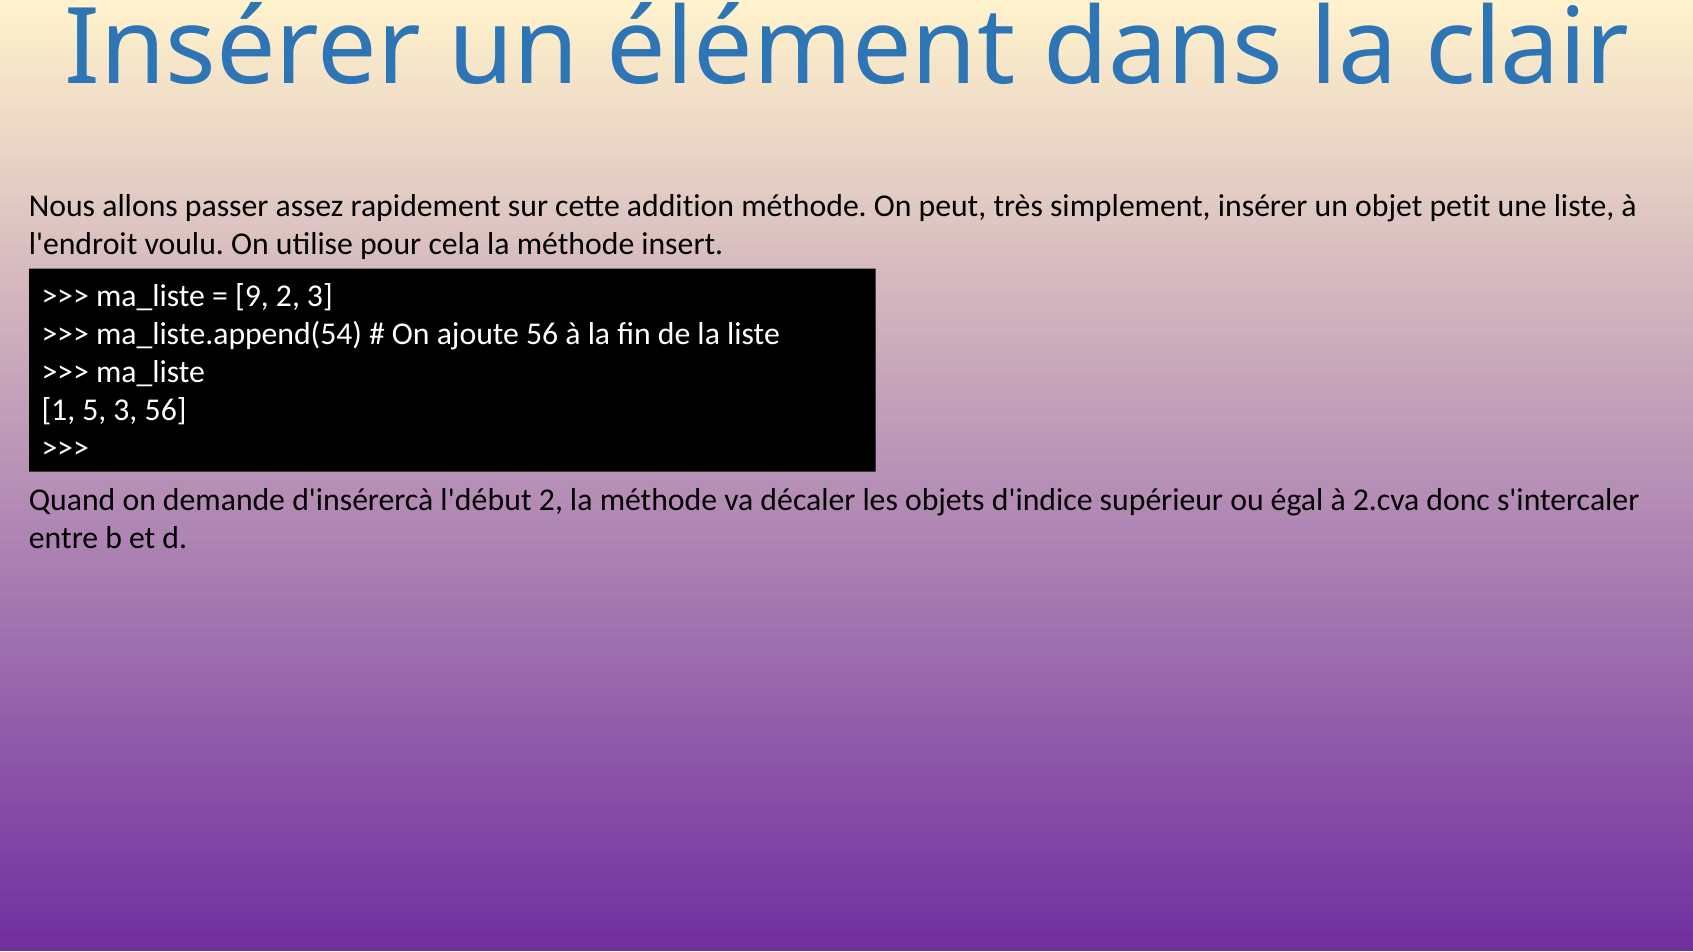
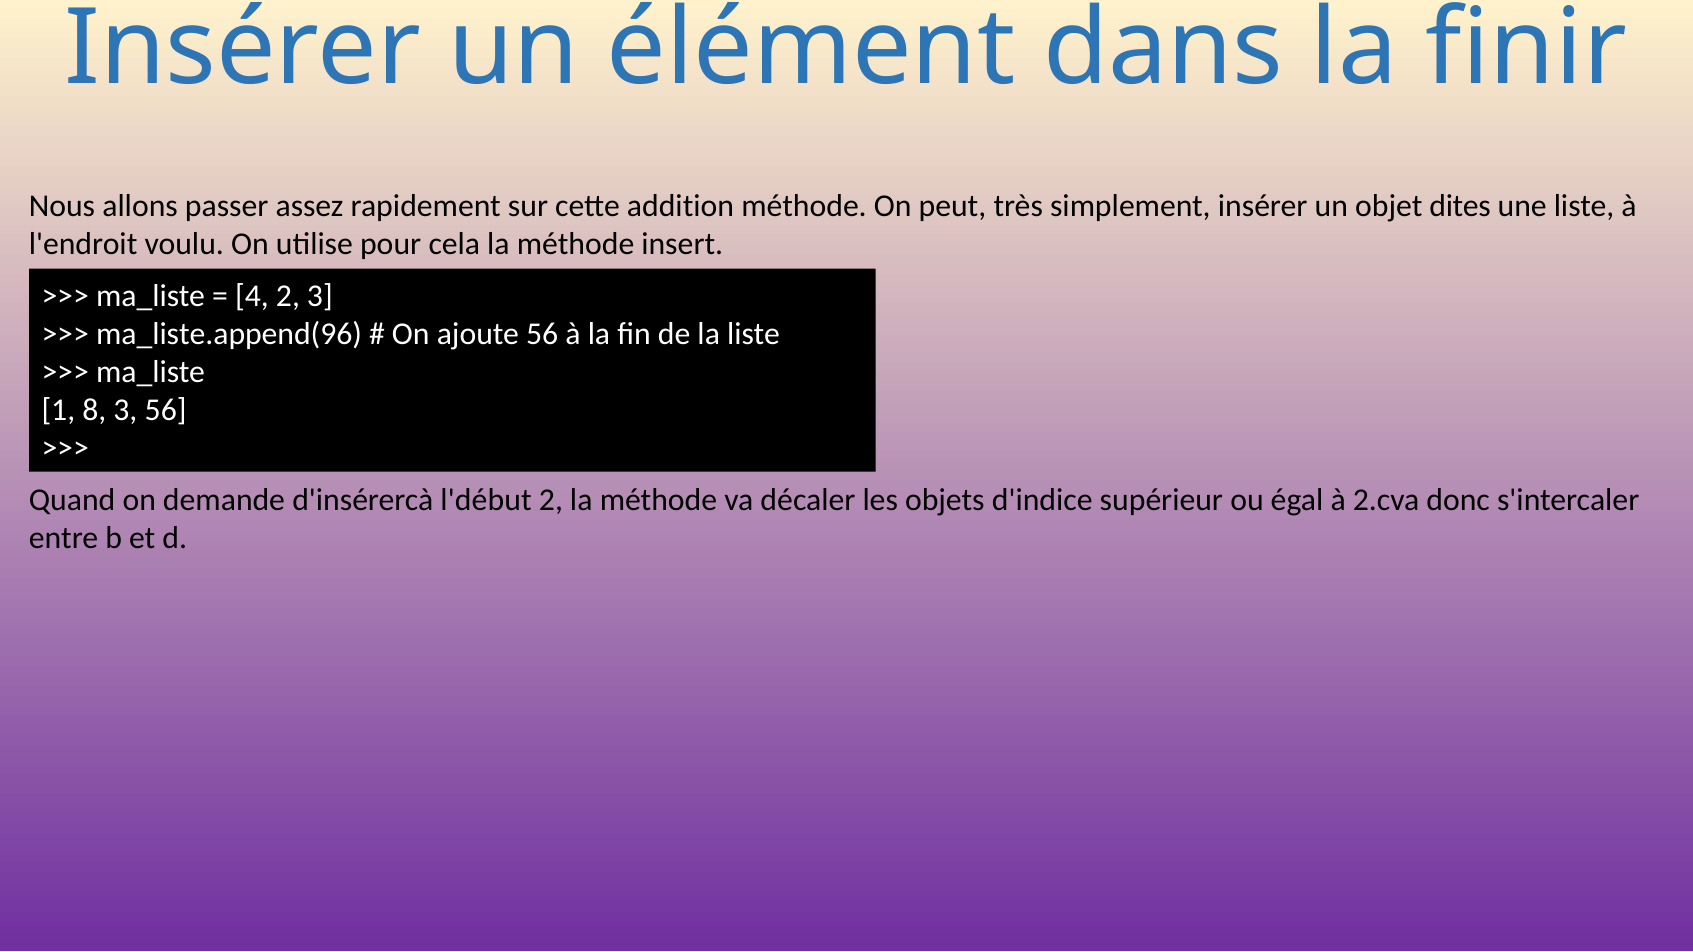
clair: clair -> finir
petit: petit -> dites
9: 9 -> 4
ma_liste.append(54: ma_liste.append(54 -> ma_liste.append(96
5: 5 -> 8
